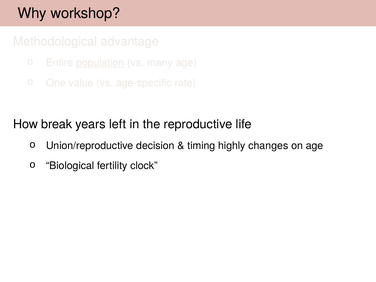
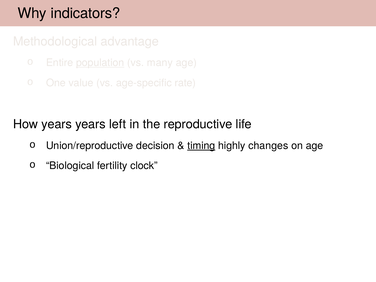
workshop: workshop -> indicators
How break: break -> years
timing underline: none -> present
